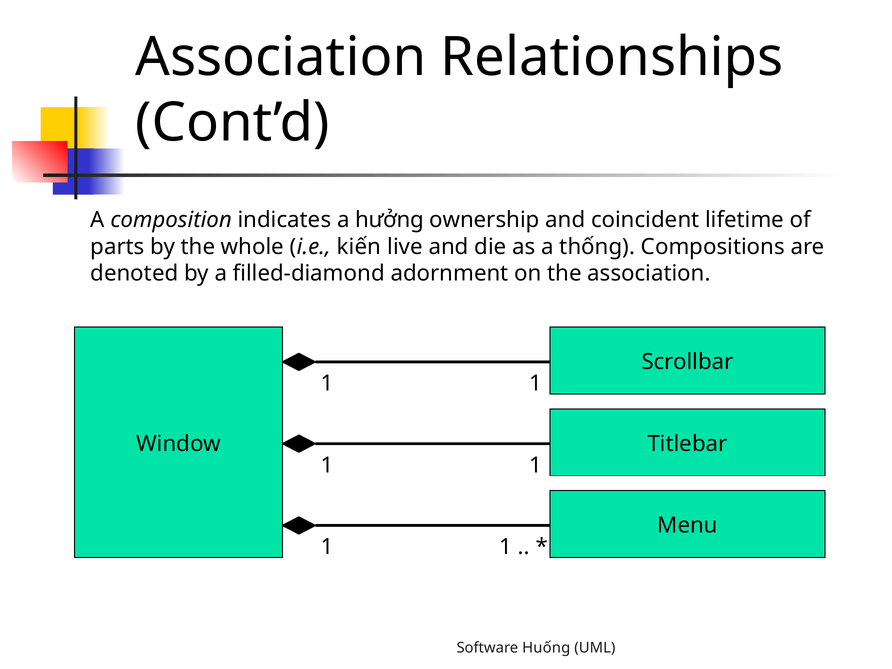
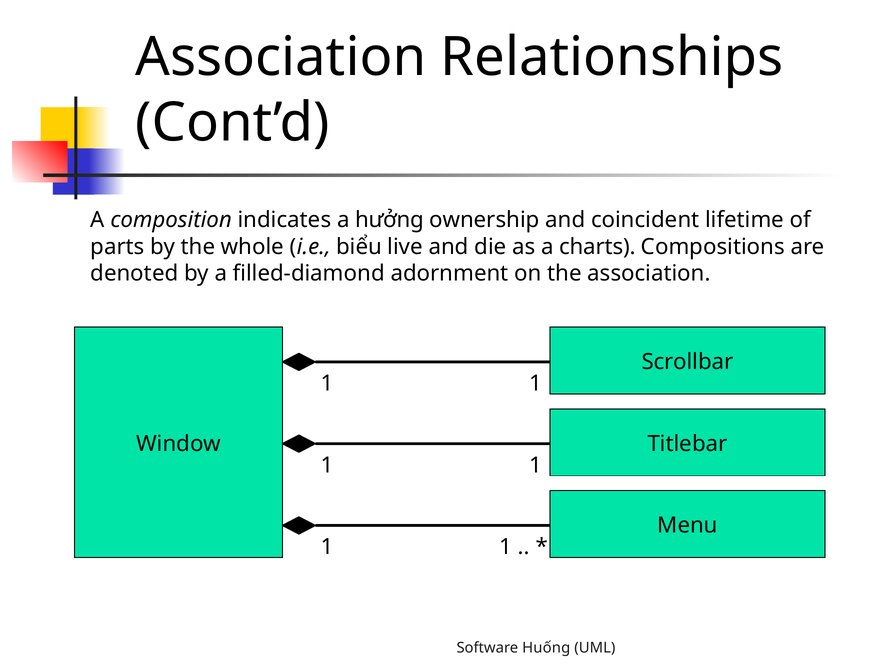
kiến: kiến -> biểu
thống: thống -> charts
